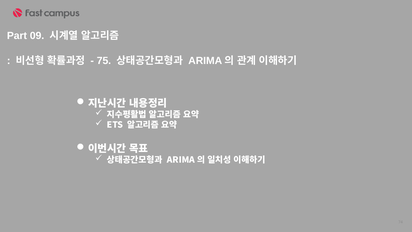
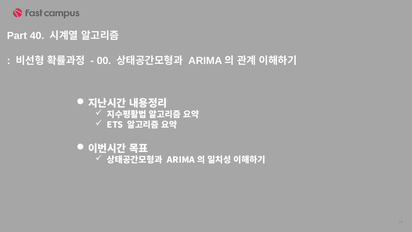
09: 09 -> 40
75: 75 -> 00
